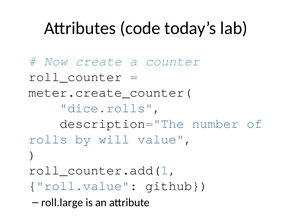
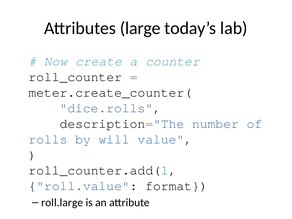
code: code -> large
github: github -> format
